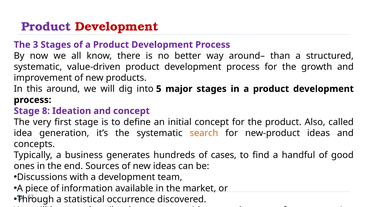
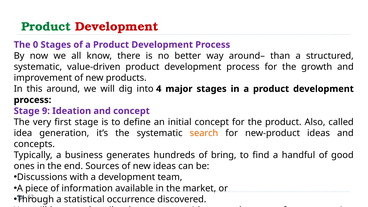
Product at (46, 27) colour: purple -> green
3: 3 -> 0
5: 5 -> 4
8: 8 -> 9
cases: cases -> bring
